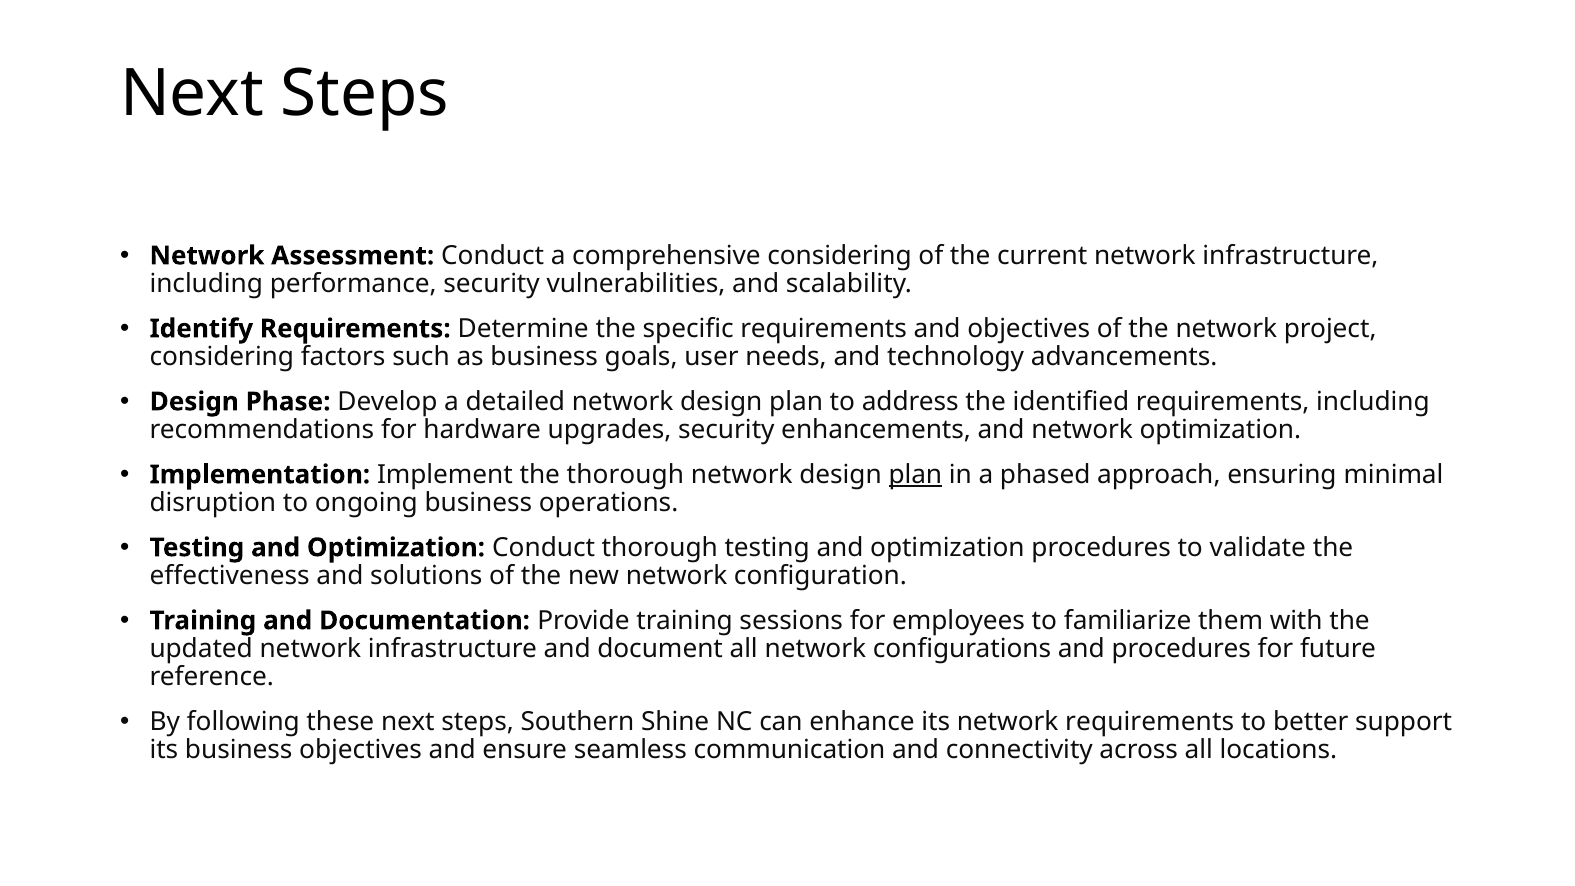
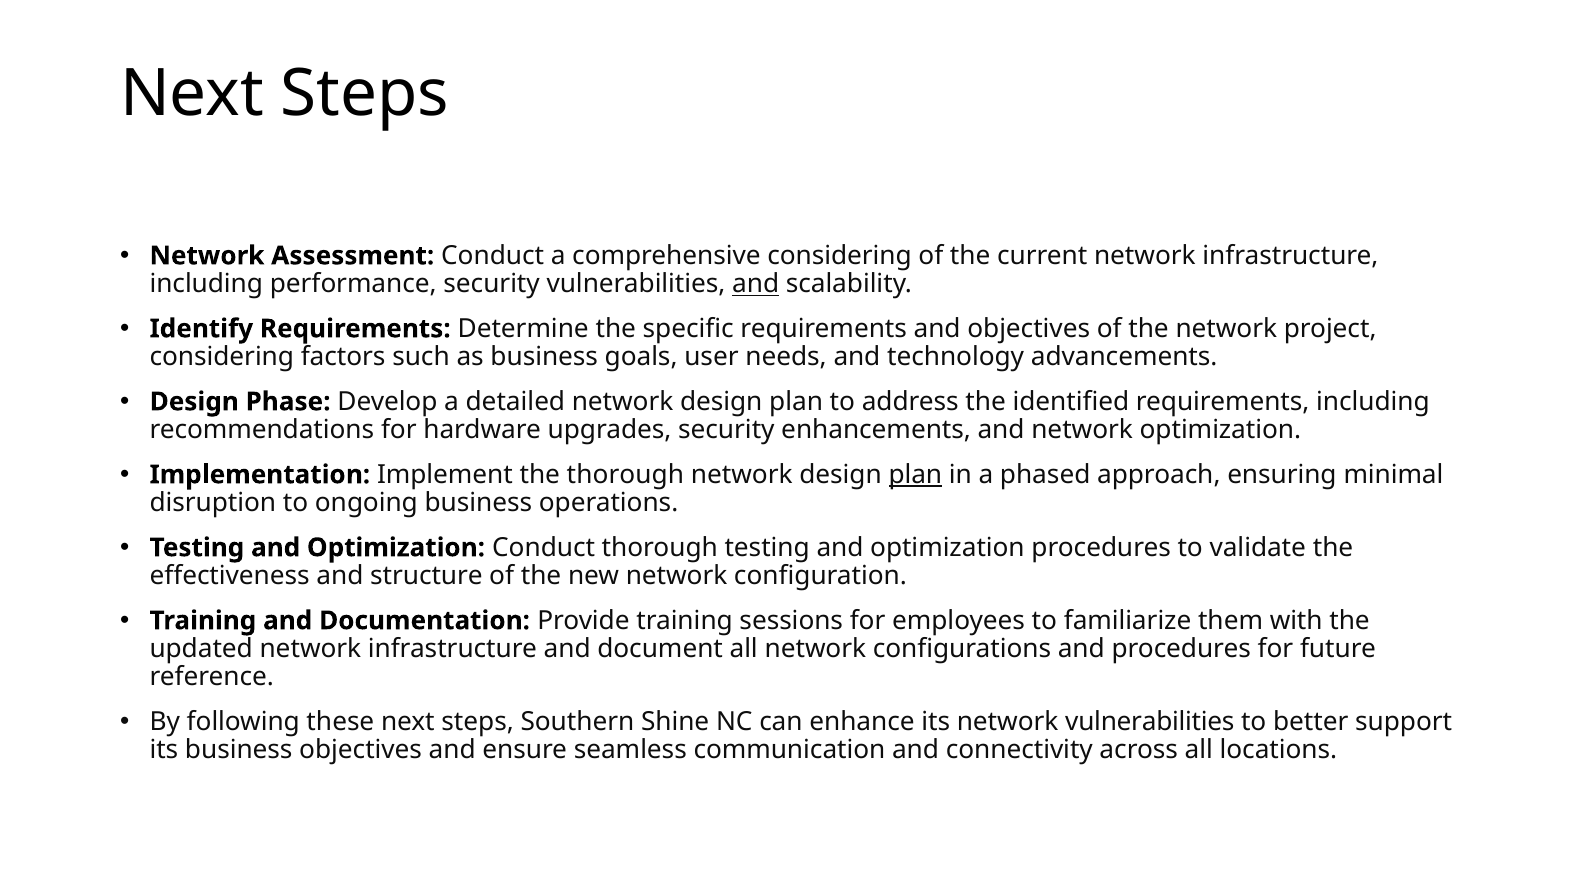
and at (756, 284) underline: none -> present
solutions: solutions -> structure
network requirements: requirements -> vulnerabilities
